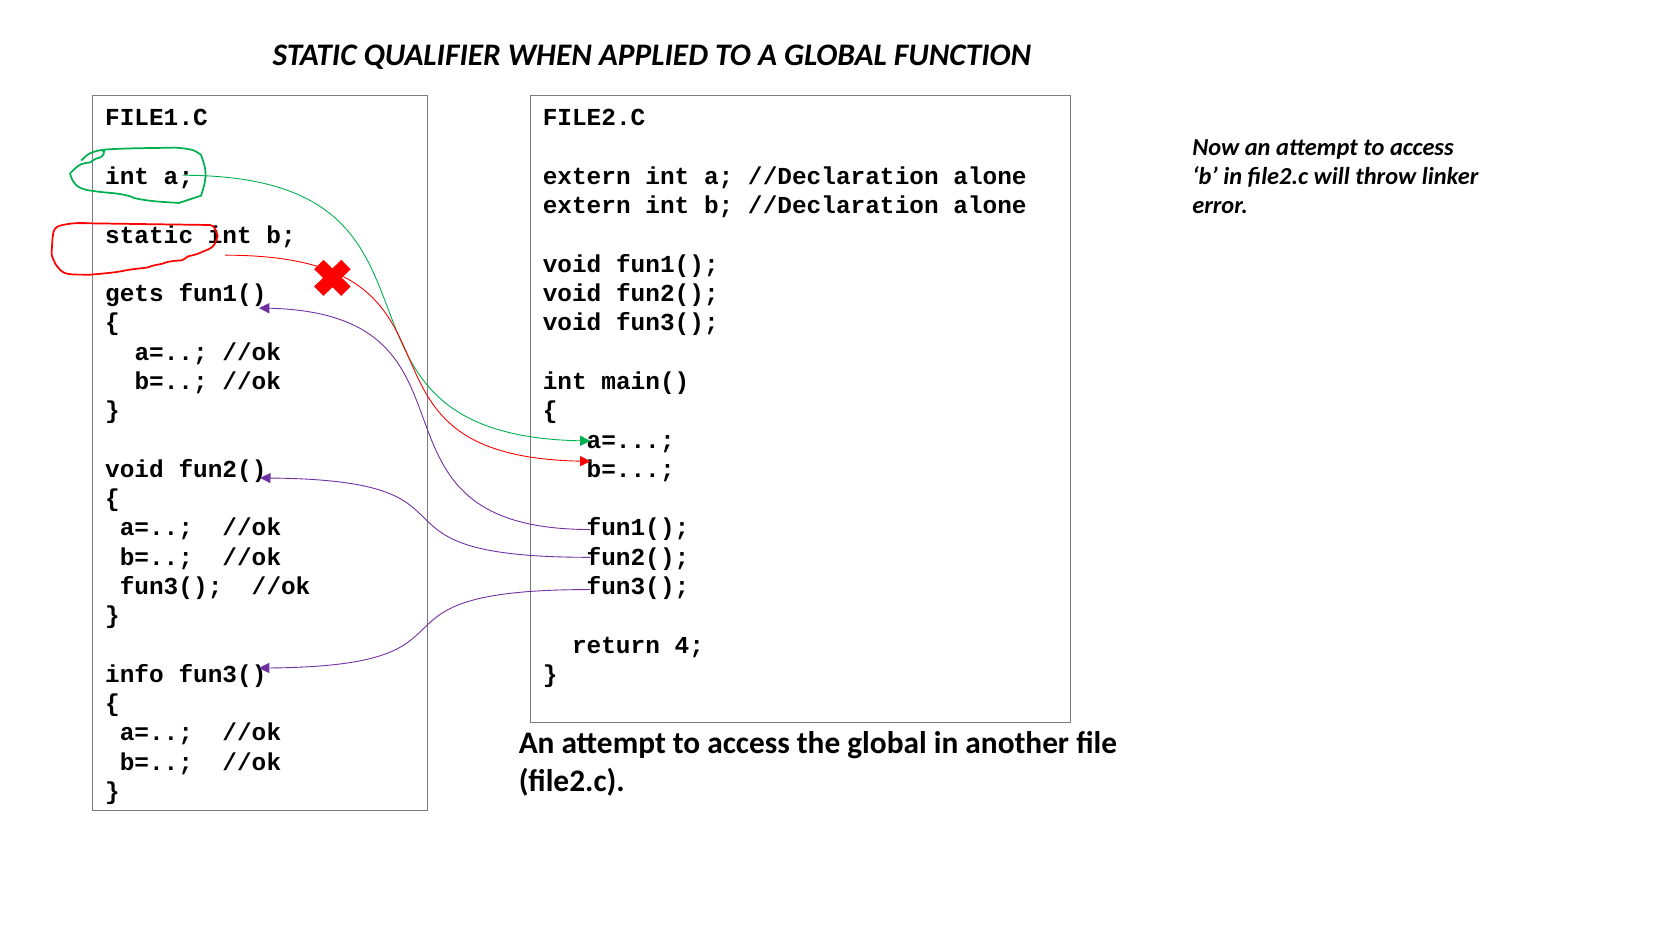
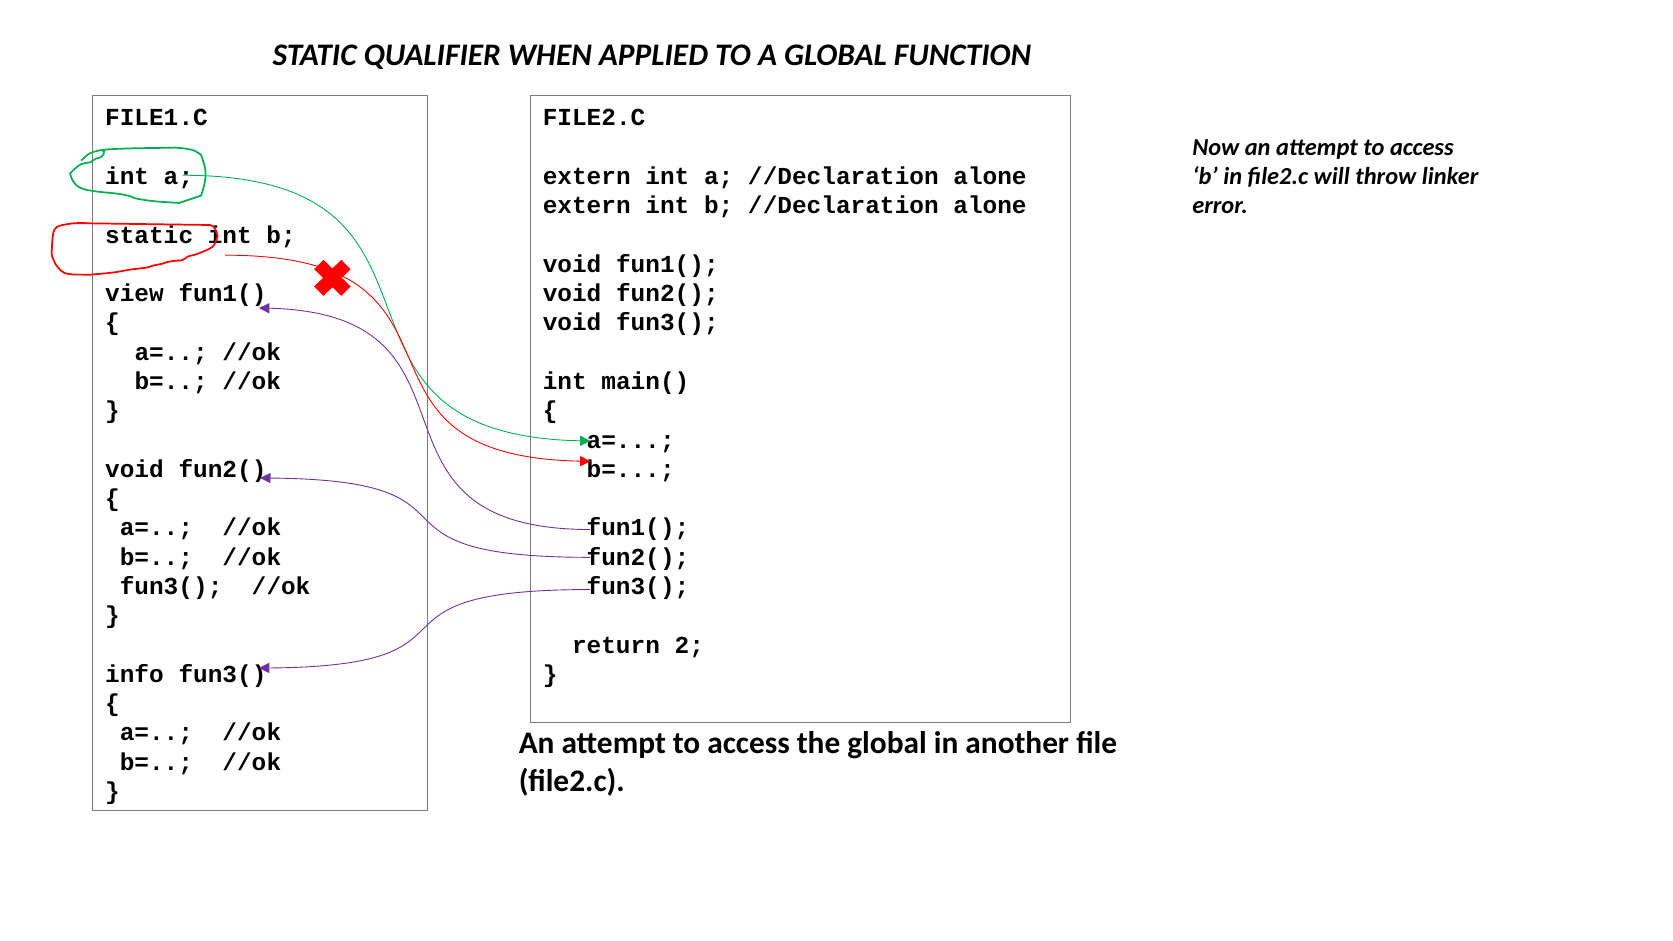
gets: gets -> view
4: 4 -> 2
